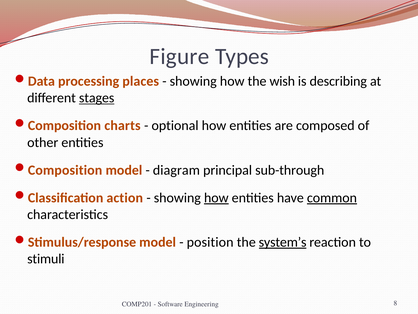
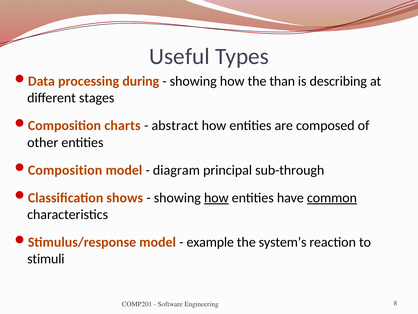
Figure: Figure -> Useful
places: places -> during
wish: wish -> than
stages underline: present -> none
optional: optional -> abstract
action: action -> shows
position: position -> example
system’s underline: present -> none
